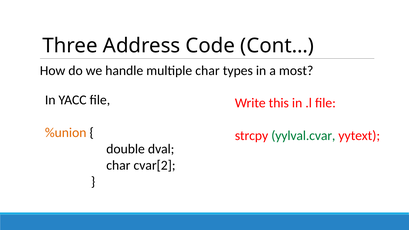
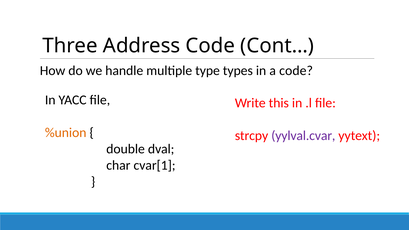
multiple char: char -> type
a most: most -> code
yylval.cvar colour: green -> purple
cvar[2: cvar[2 -> cvar[1
